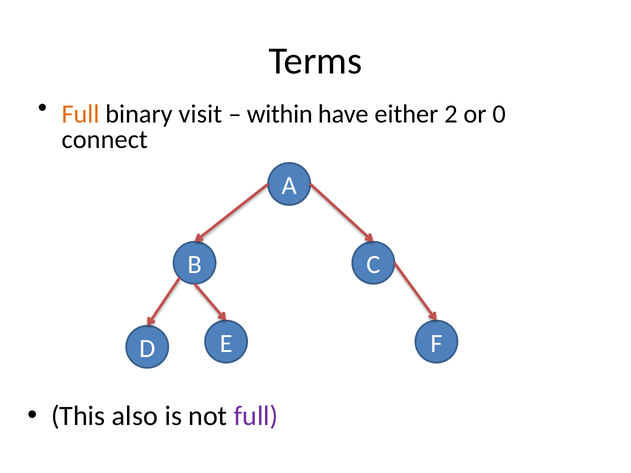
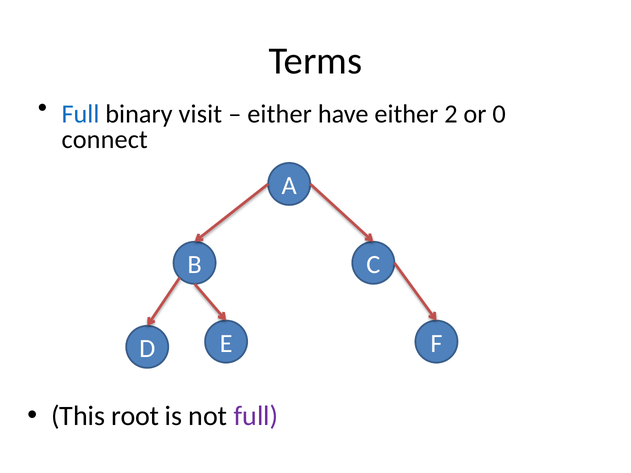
Full at (80, 114) colour: orange -> blue
within at (280, 114): within -> either
also: also -> root
